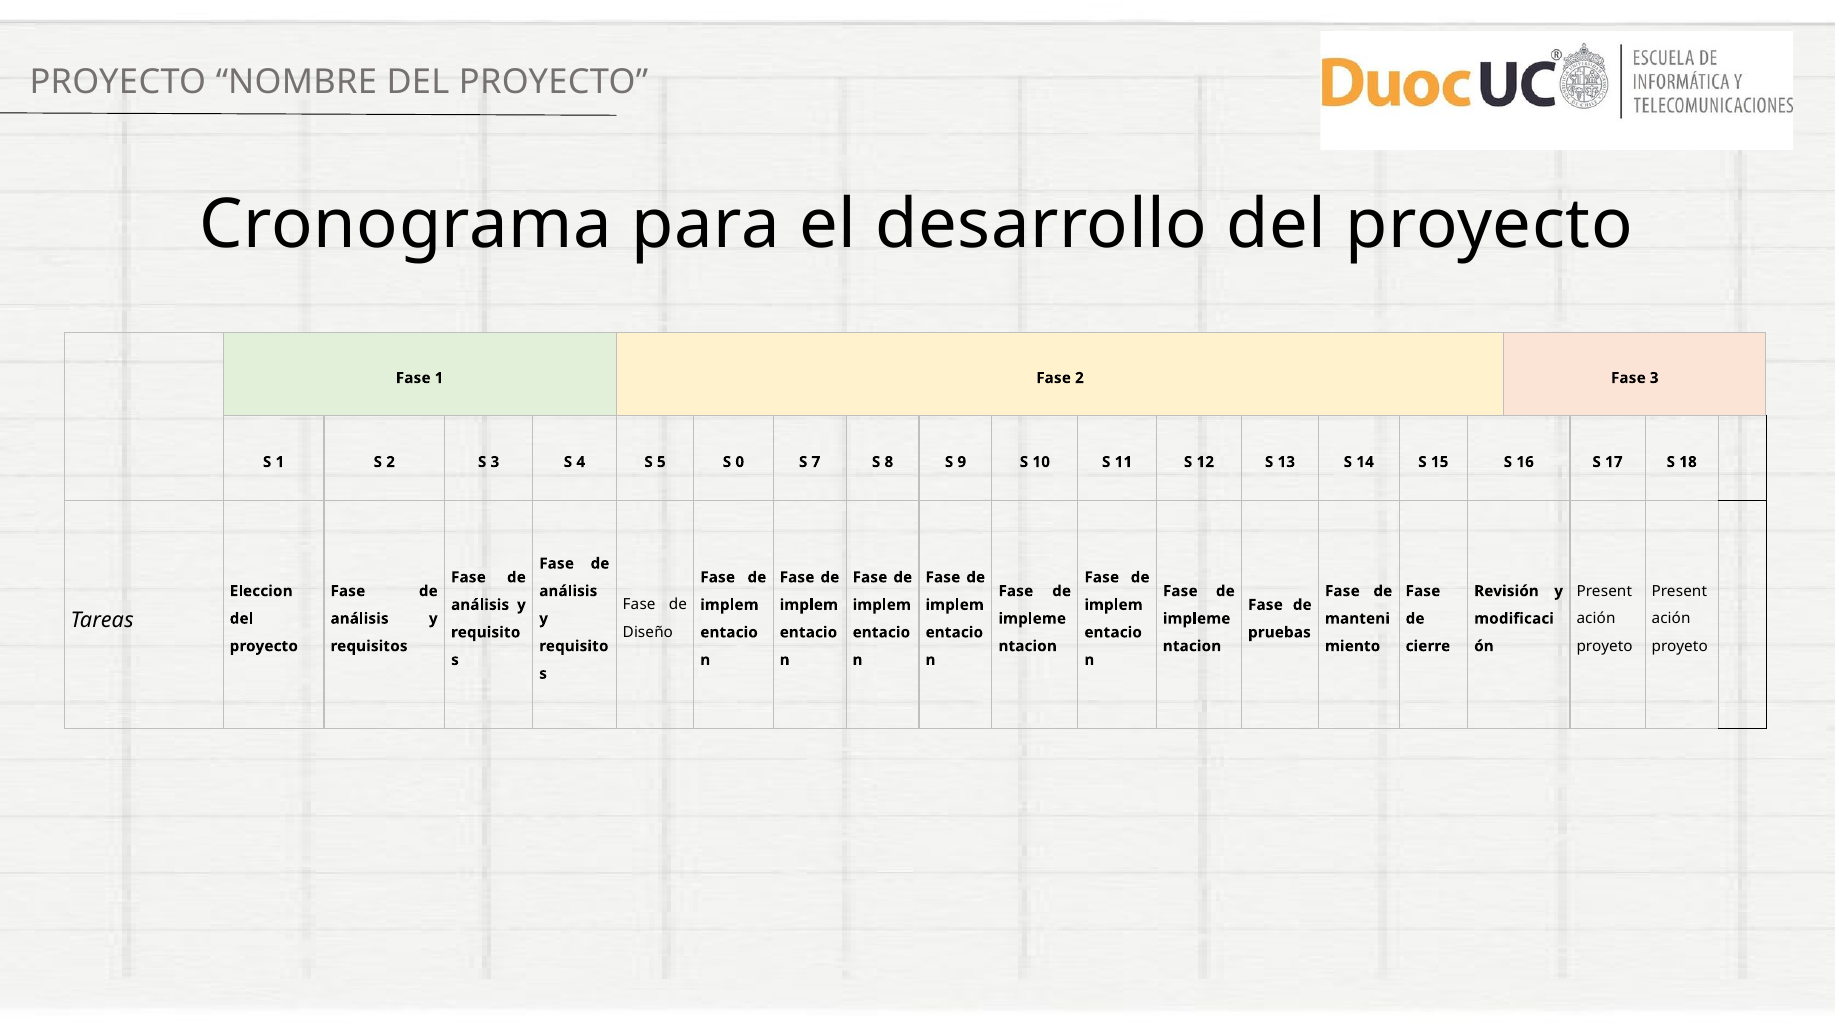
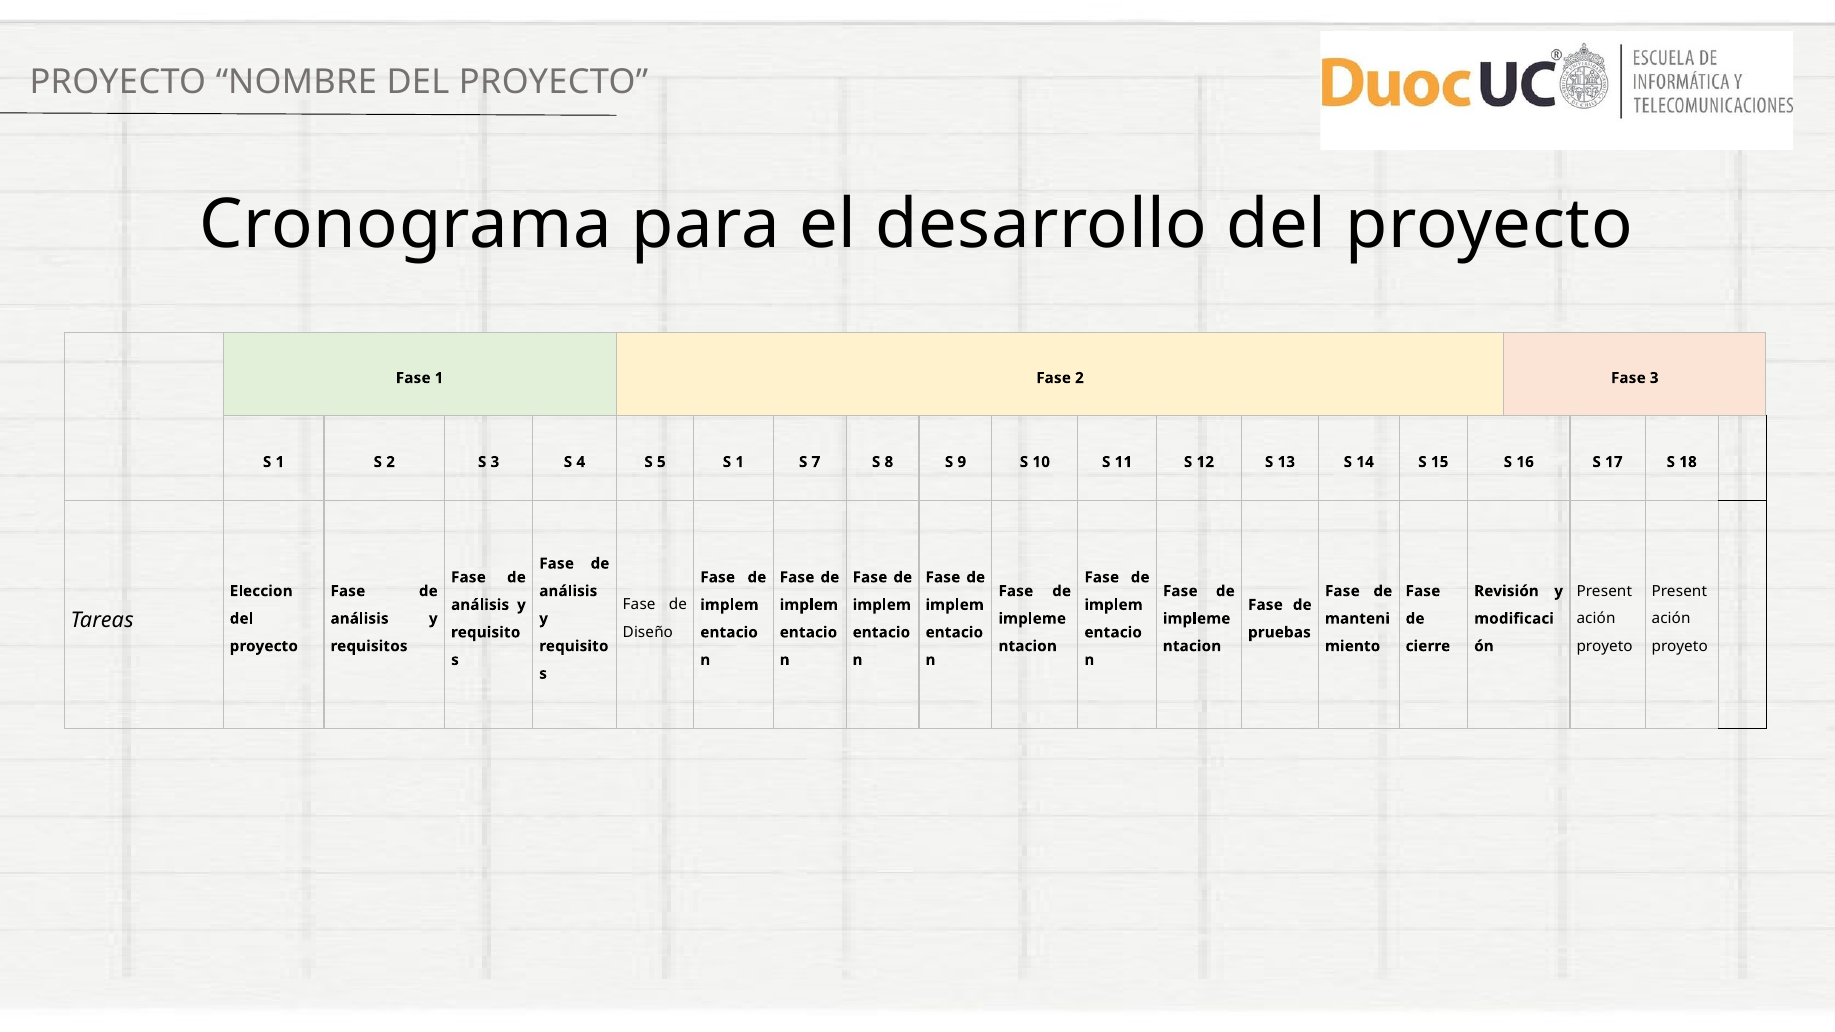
5 S 0: 0 -> 1
